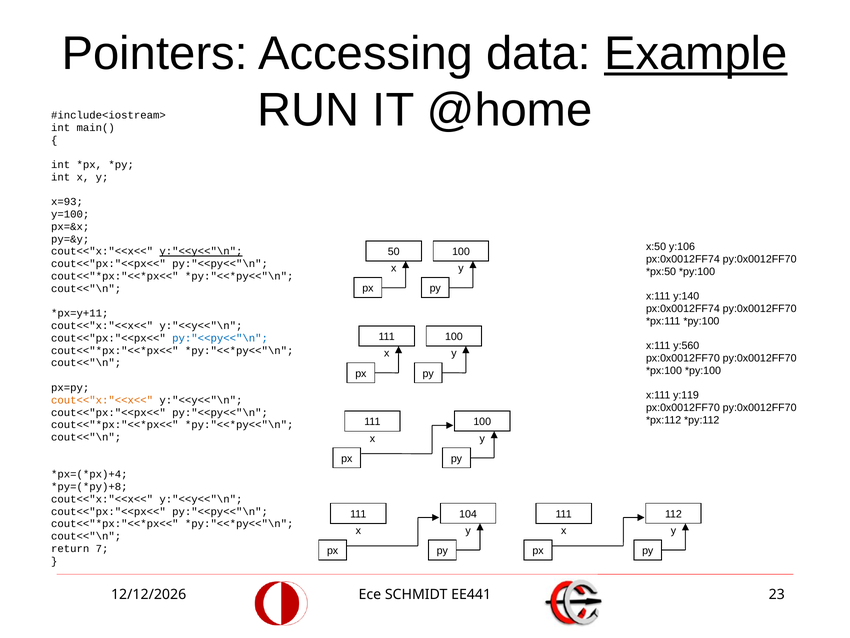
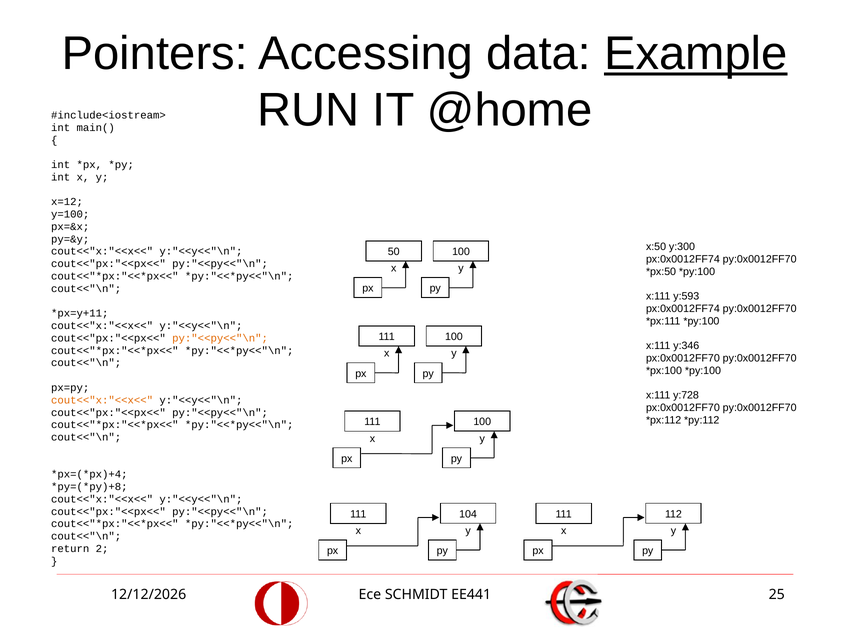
x=93: x=93 -> x=12
y:106: y:106 -> y:300
y:"<<y<<"\n at (201, 251) underline: present -> none
y:140: y:140 -> y:593
py:"<<py<<"\n at (220, 338) colour: blue -> orange
y:560: y:560 -> y:346
y:119: y:119 -> y:728
7: 7 -> 2
23: 23 -> 25
